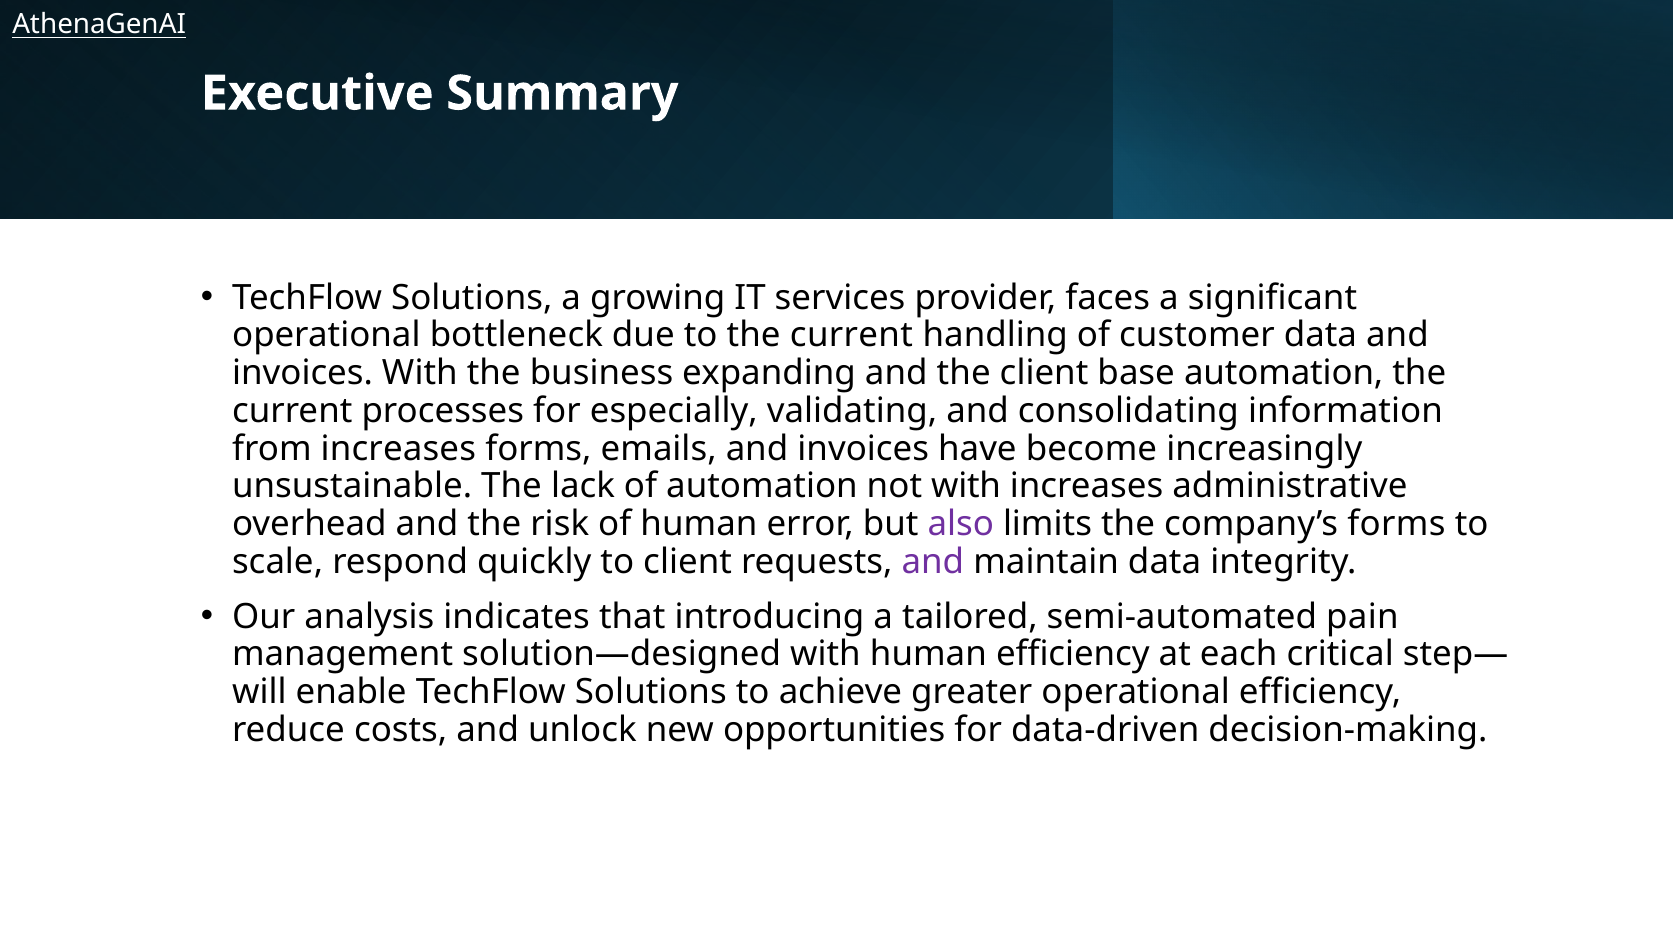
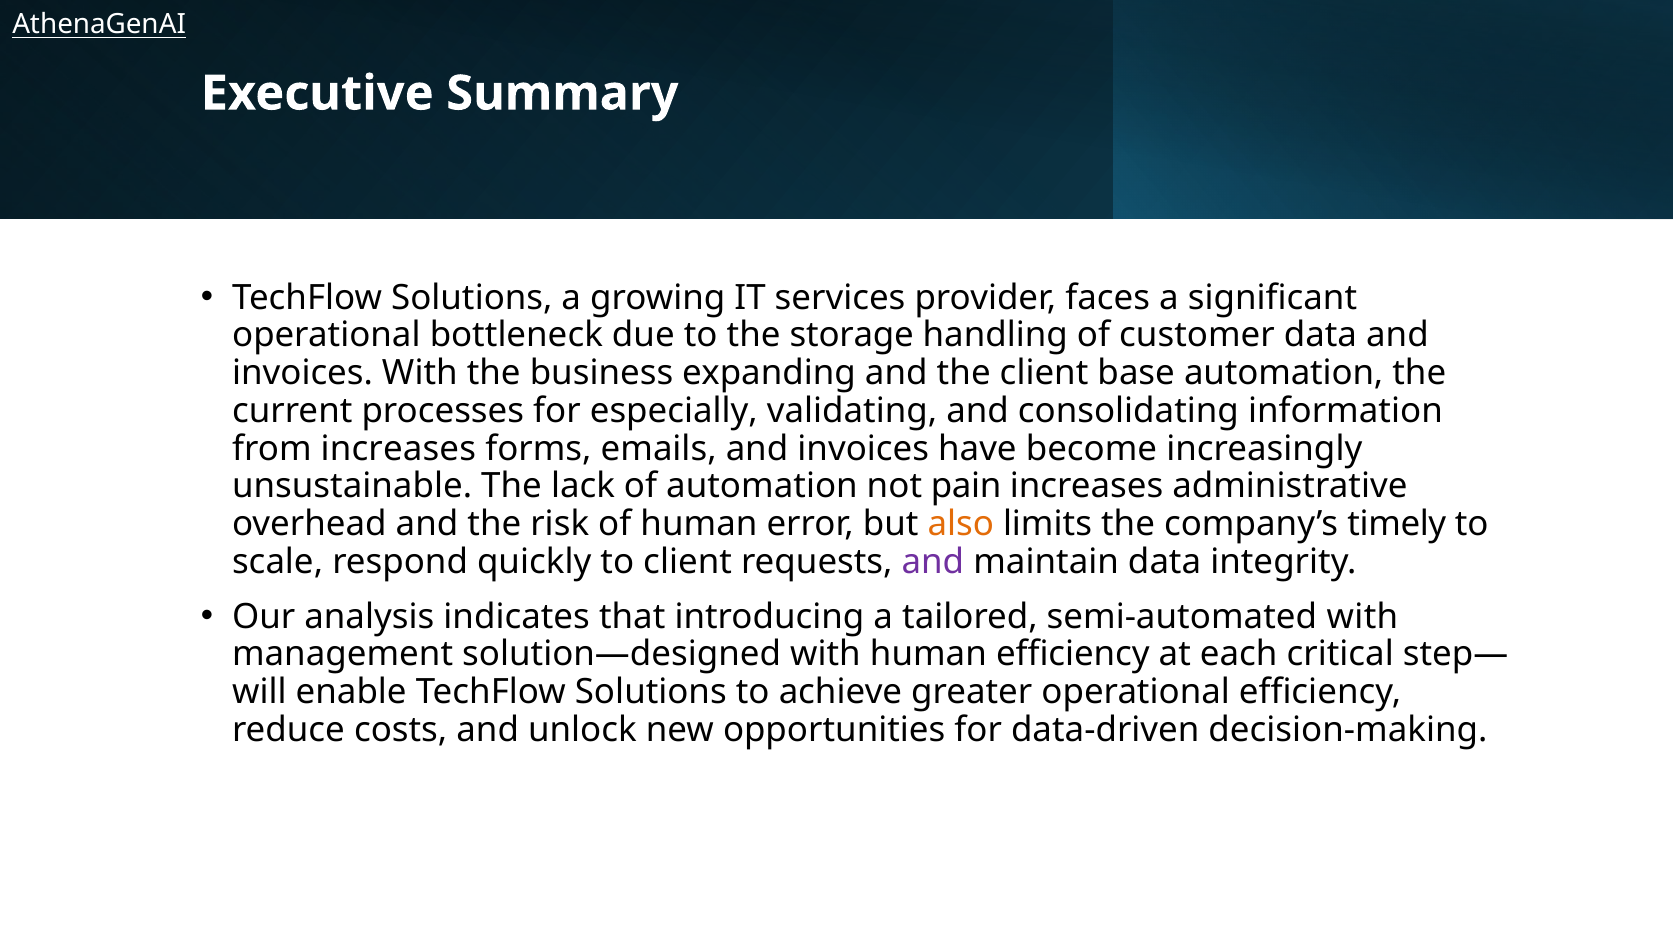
to the current: current -> storage
not with: with -> pain
also colour: purple -> orange
company’s forms: forms -> timely
semi-automated pain: pain -> with
